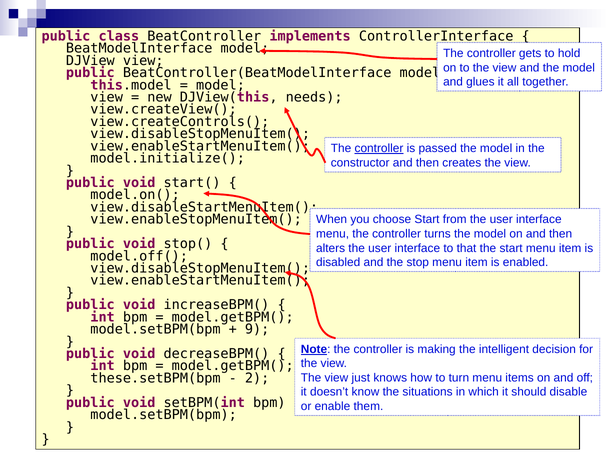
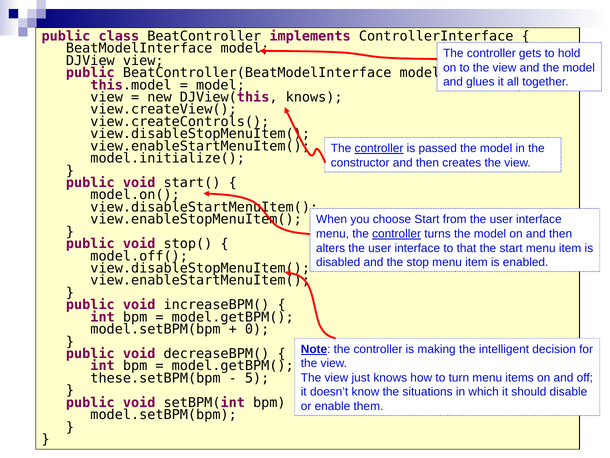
DJView(this needs: needs -> knows
controller at (397, 234) underline: none -> present
9: 9 -> 0
2: 2 -> 5
